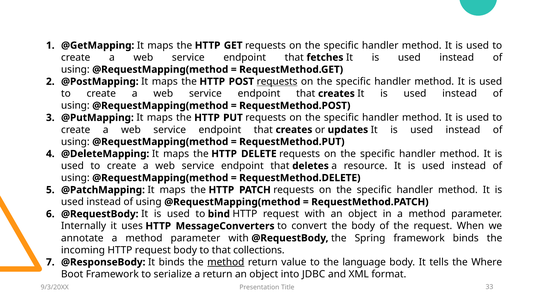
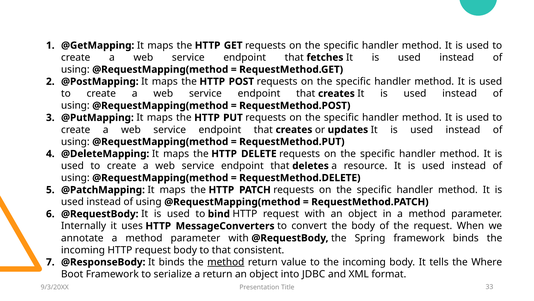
requests at (277, 81) underline: present -> none
collections: collections -> consistent
to the language: language -> incoming
